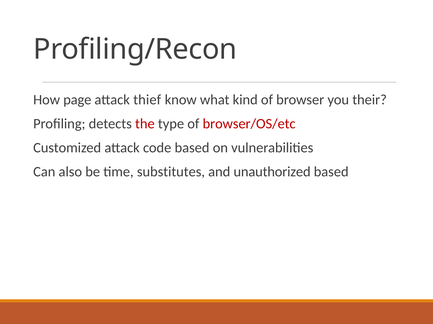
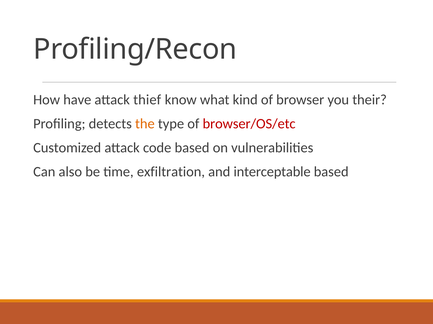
page: page -> have
the colour: red -> orange
substitutes: substitutes -> exfiltration
unauthorized: unauthorized -> interceptable
